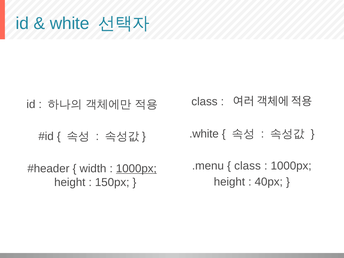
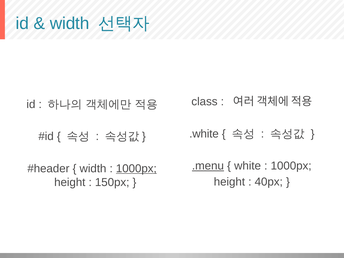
white at (70, 24): white -> width
.menu underline: none -> present
class at (248, 166): class -> white
